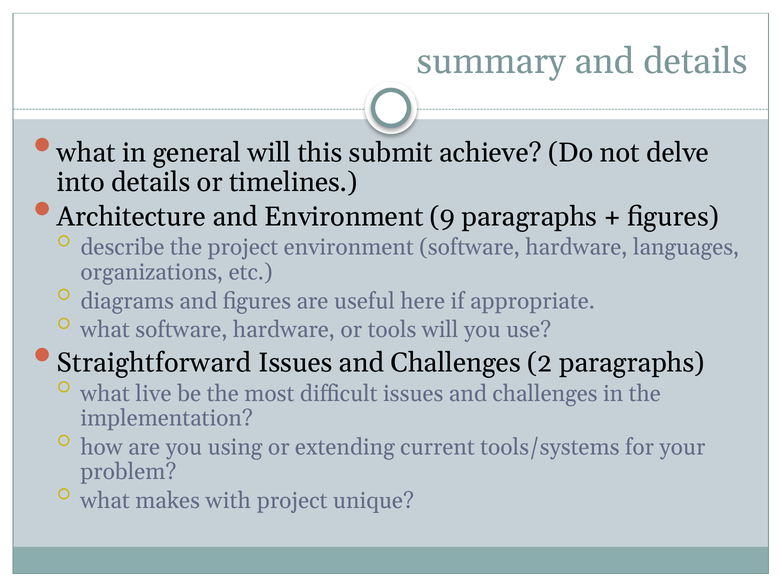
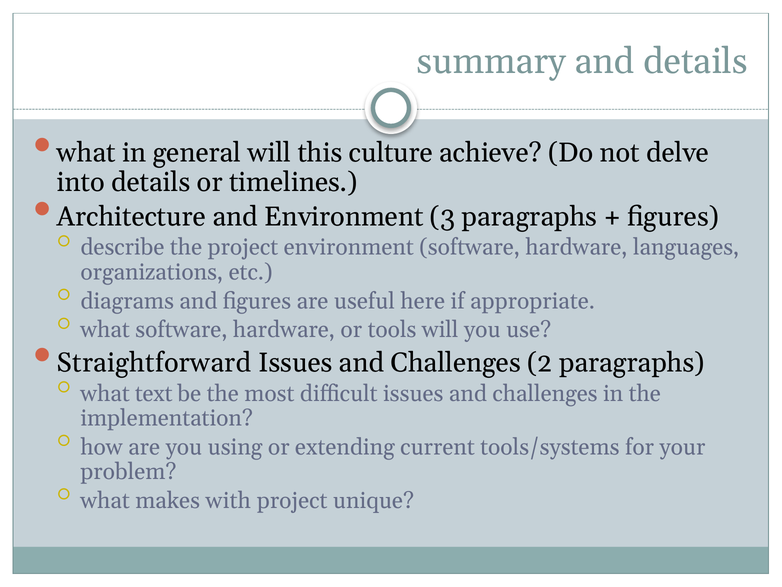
submit: submit -> culture
9: 9 -> 3
live: live -> text
